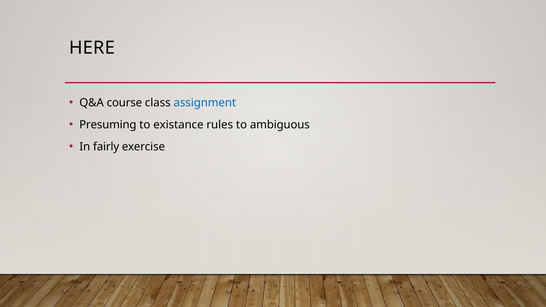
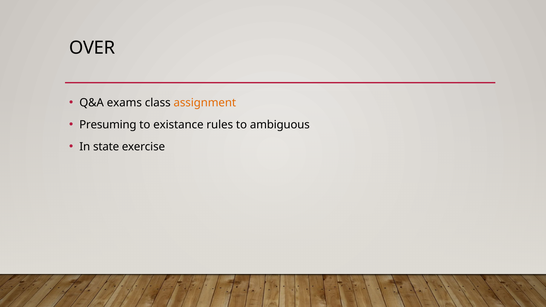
HERE: HERE -> OVER
course: course -> exams
assignment colour: blue -> orange
fairly: fairly -> state
